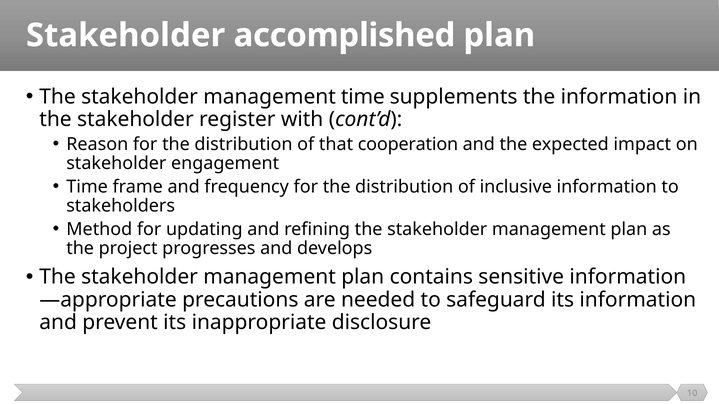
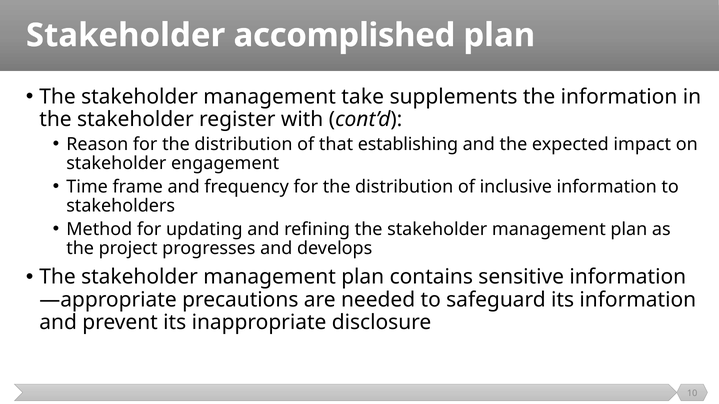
management time: time -> take
cooperation: cooperation -> establishing
